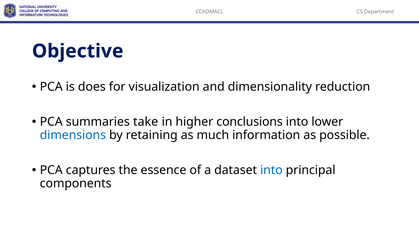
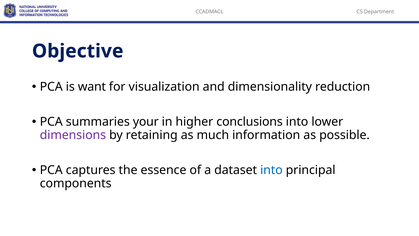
does: does -> want
take: take -> your
dimensions colour: blue -> purple
